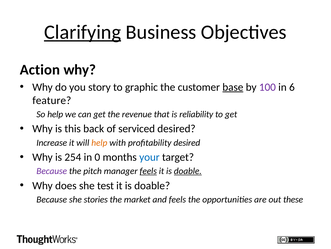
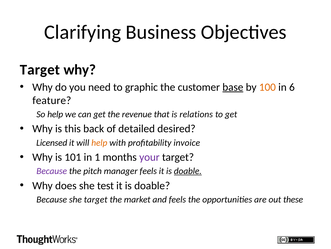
Clarifying underline: present -> none
Action at (40, 69): Action -> Target
story: story -> need
100 colour: purple -> orange
reliability: reliability -> relations
serviced: serviced -> detailed
Increase: Increase -> Licensed
profitability desired: desired -> invoice
254: 254 -> 101
0: 0 -> 1
your colour: blue -> purple
feels at (148, 171) underline: present -> none
she stories: stories -> target
